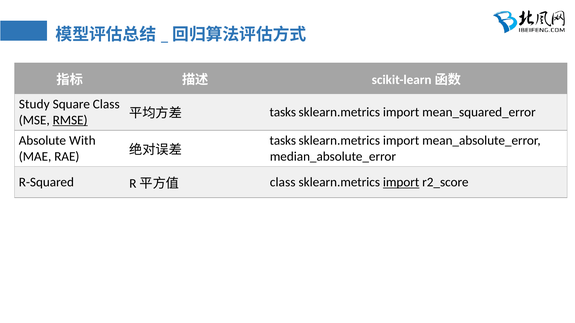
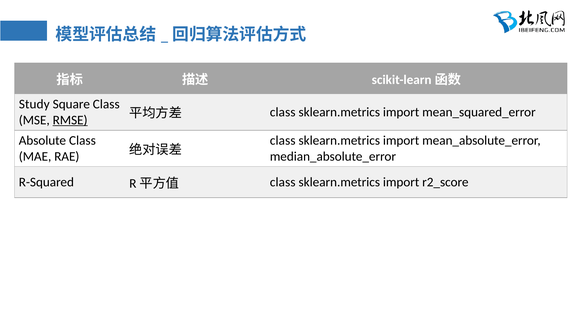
tasks at (283, 112): tasks -> class
Absolute With: With -> Class
tasks at (283, 141): tasks -> class
import at (401, 183) underline: present -> none
